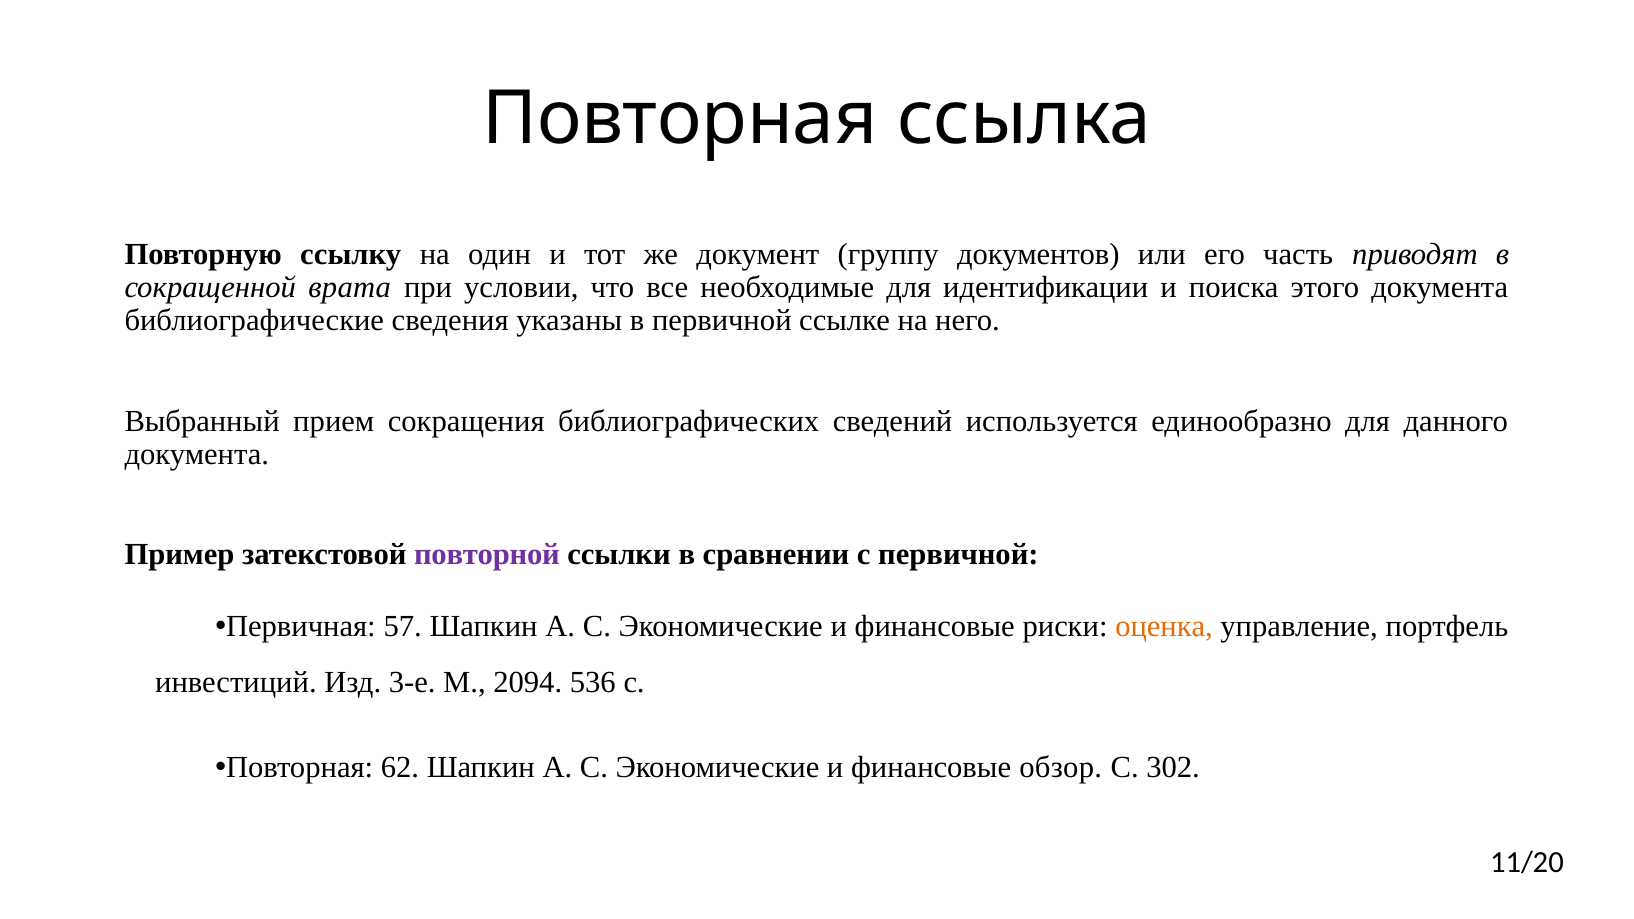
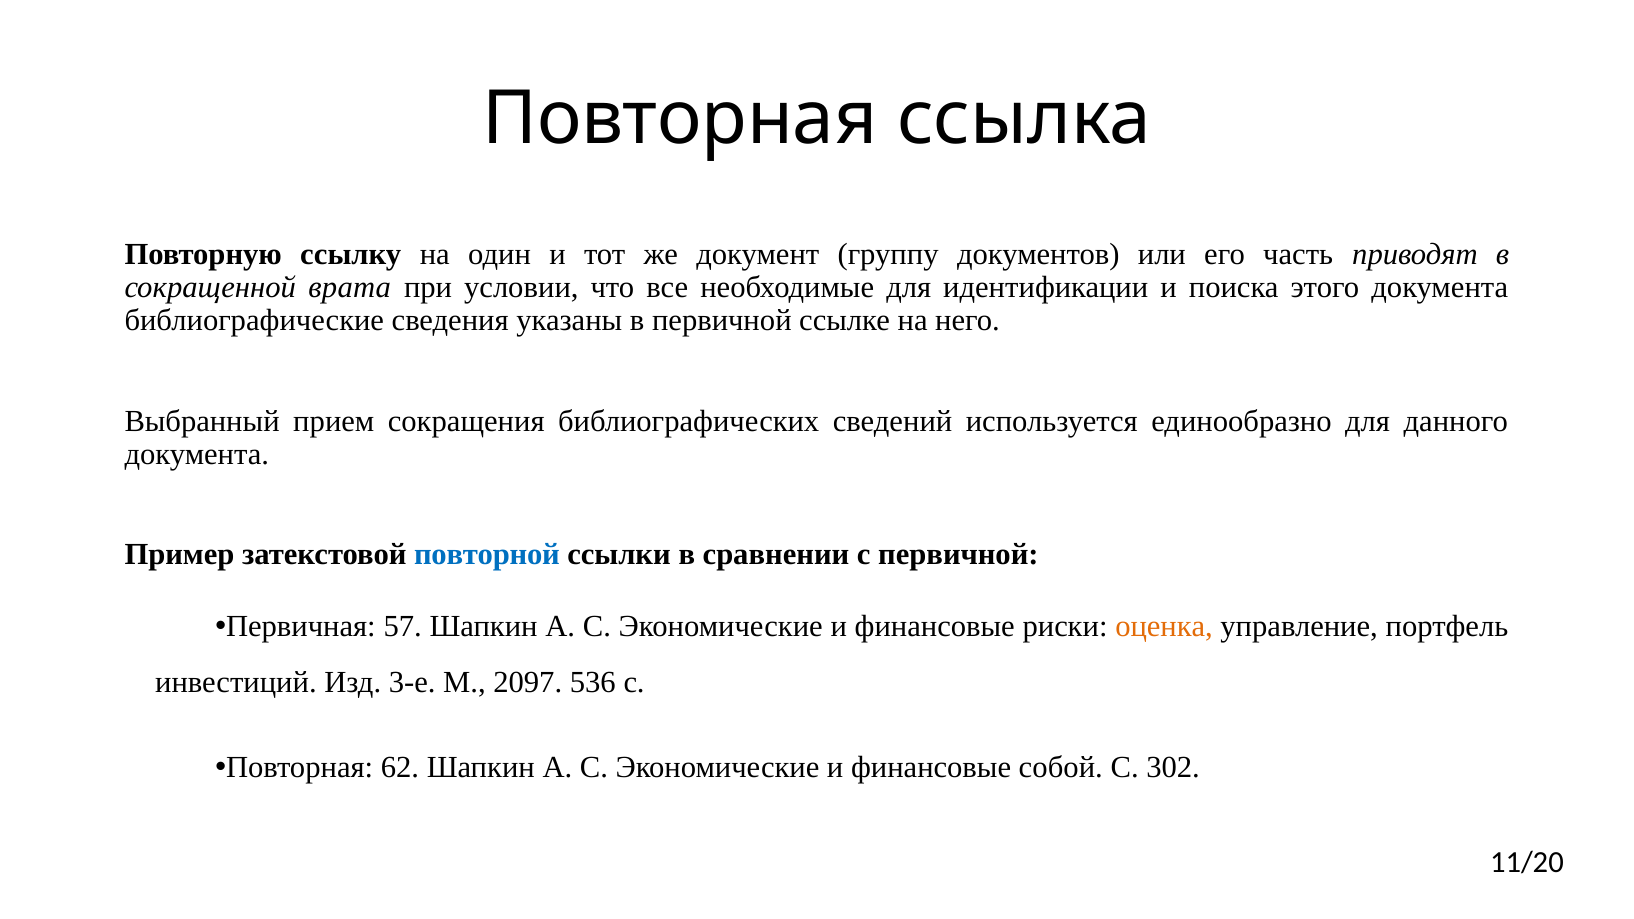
повторной colour: purple -> blue
2094: 2094 -> 2097
обзор: обзор -> собой
